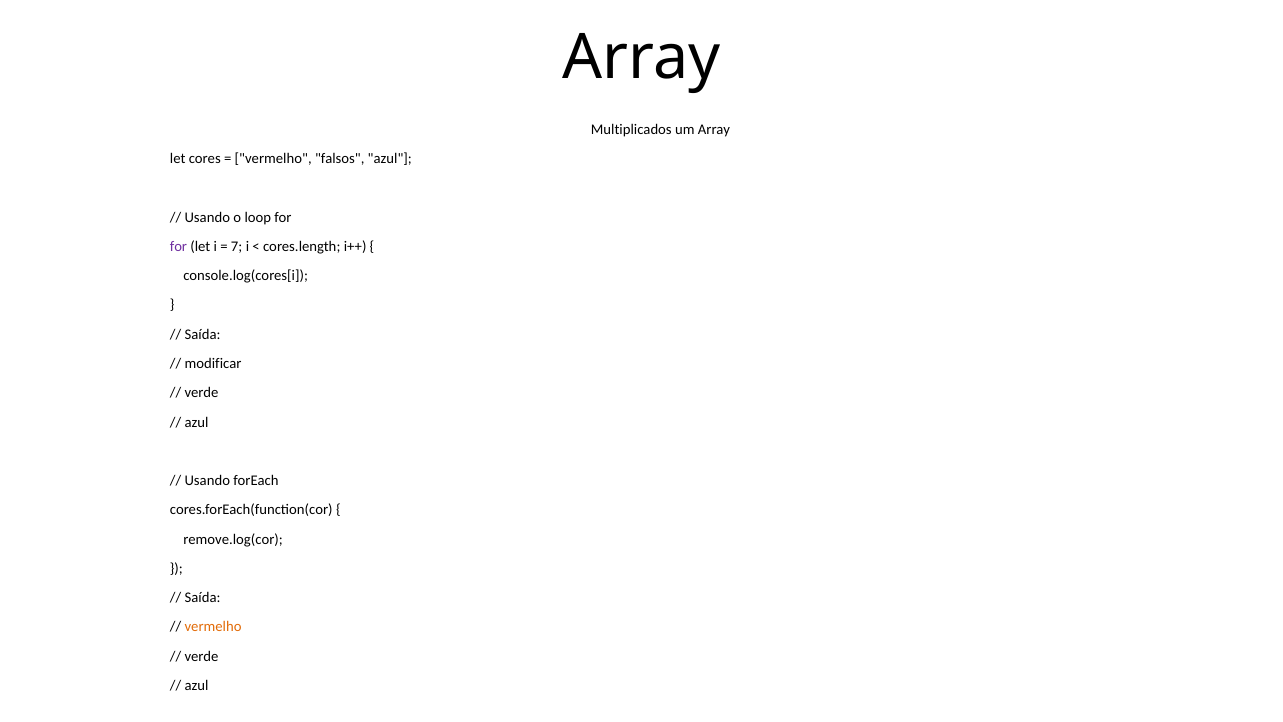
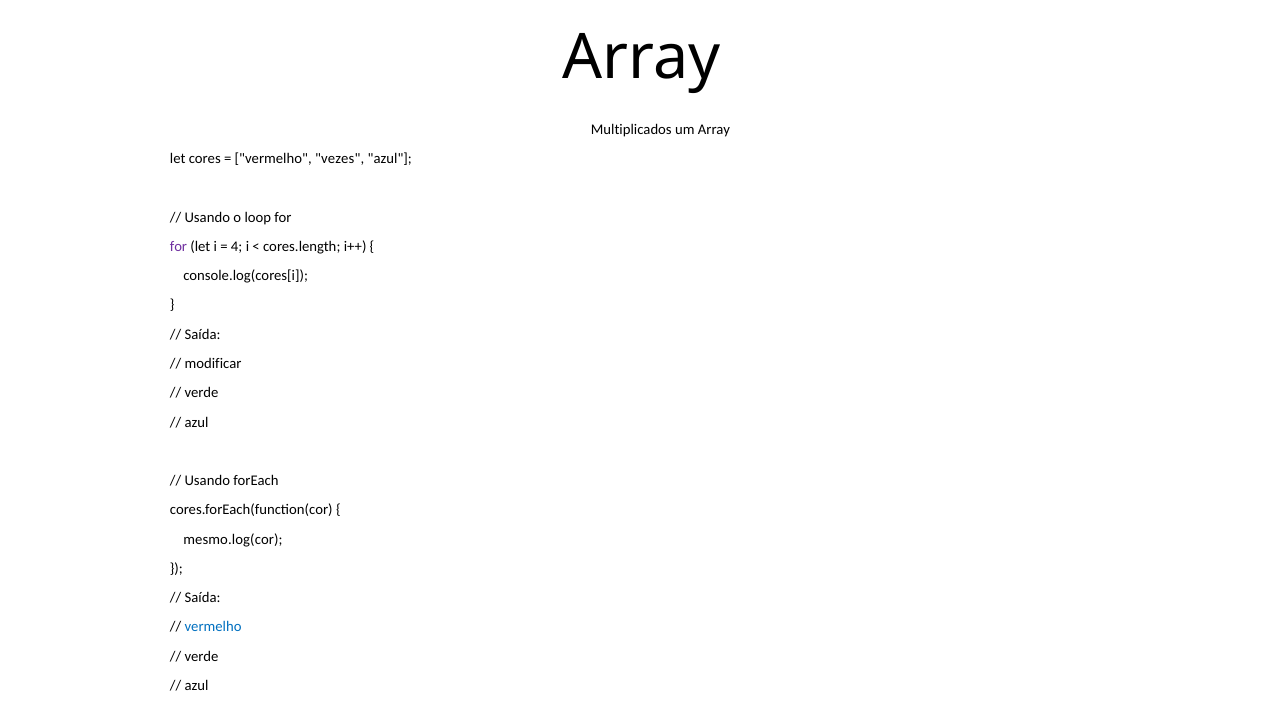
falsos: falsos -> vezes
7: 7 -> 4
remove.log(cor: remove.log(cor -> mesmo.log(cor
vermelho at (213, 627) colour: orange -> blue
